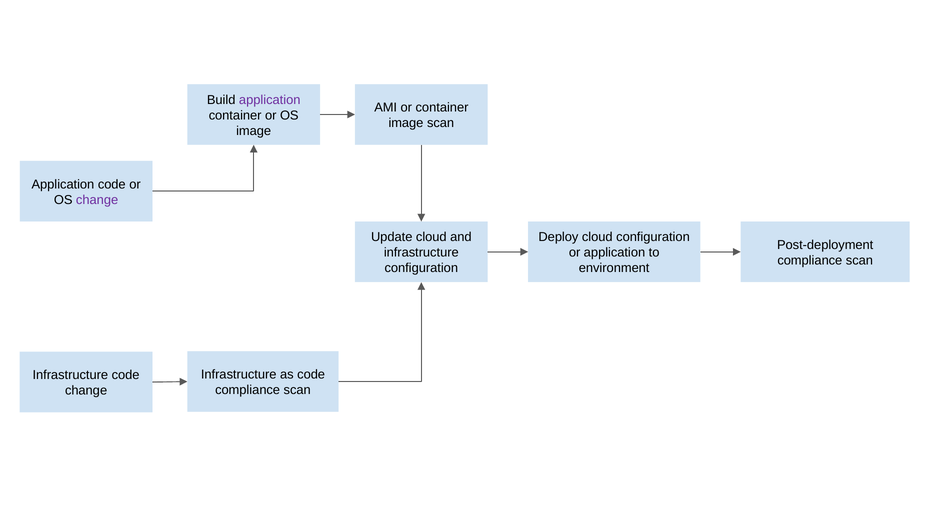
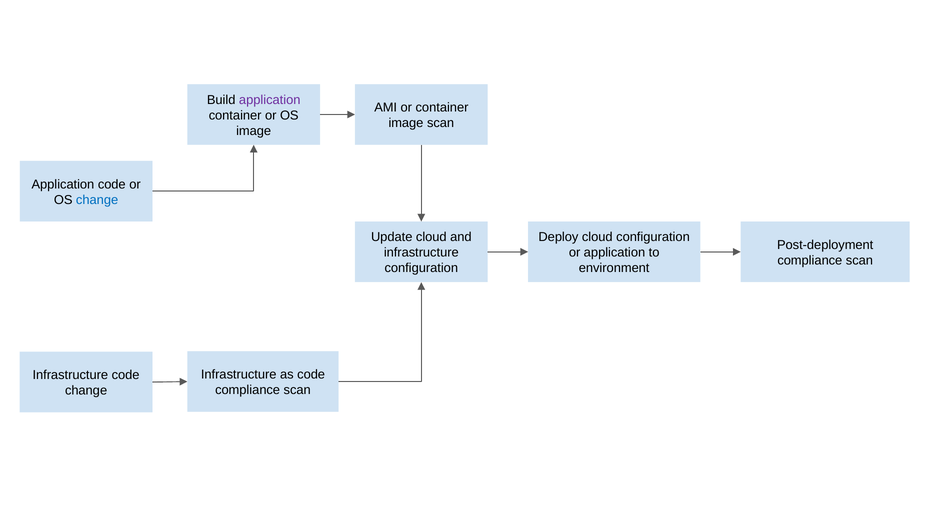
change at (97, 200) colour: purple -> blue
